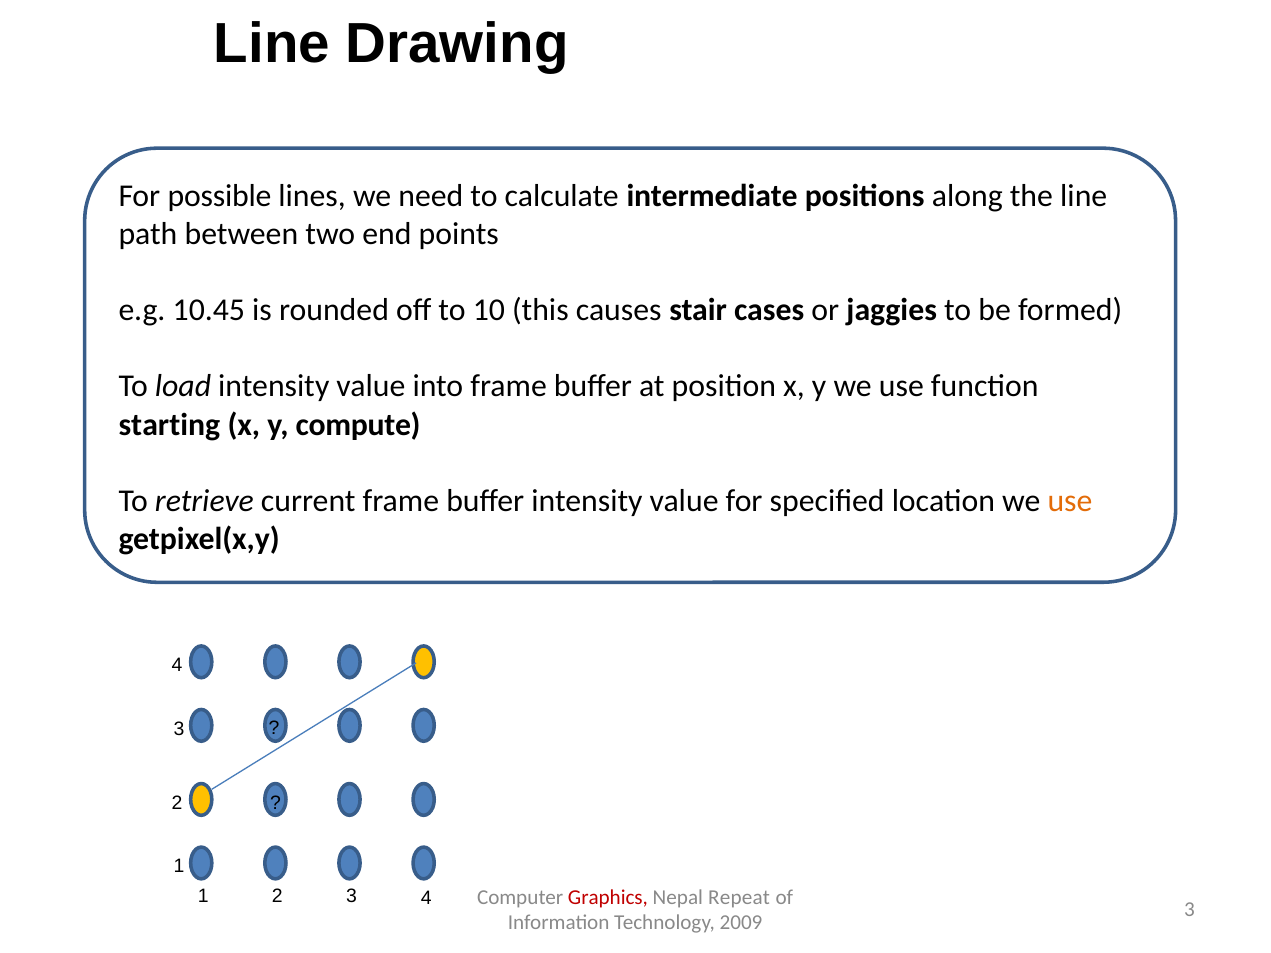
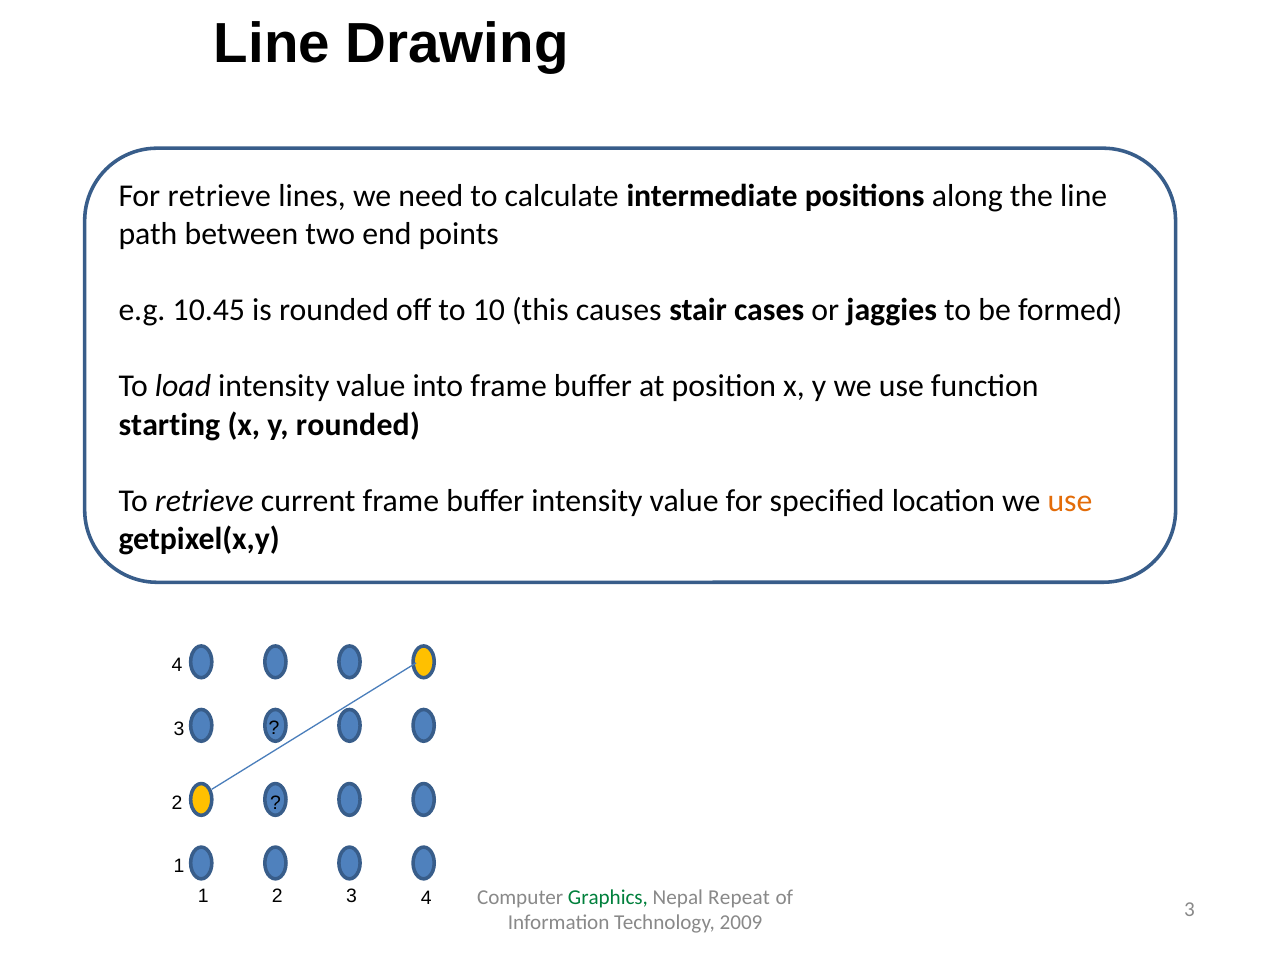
For possible: possible -> retrieve
y compute: compute -> rounded
Graphics colour: red -> green
